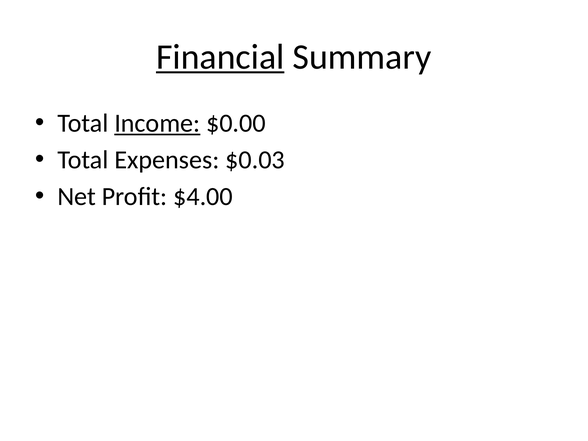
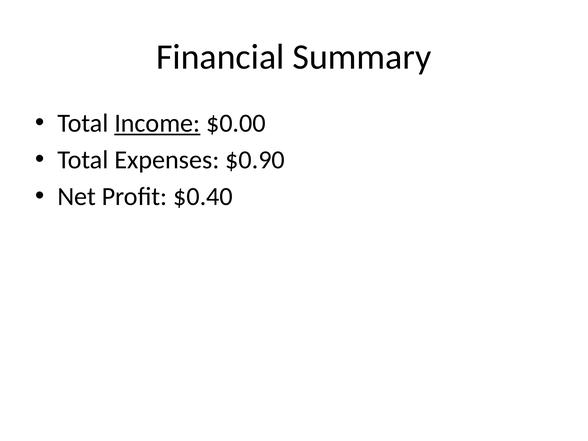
Financial underline: present -> none
$0.03: $0.03 -> $0.90
$4.00: $4.00 -> $0.40
